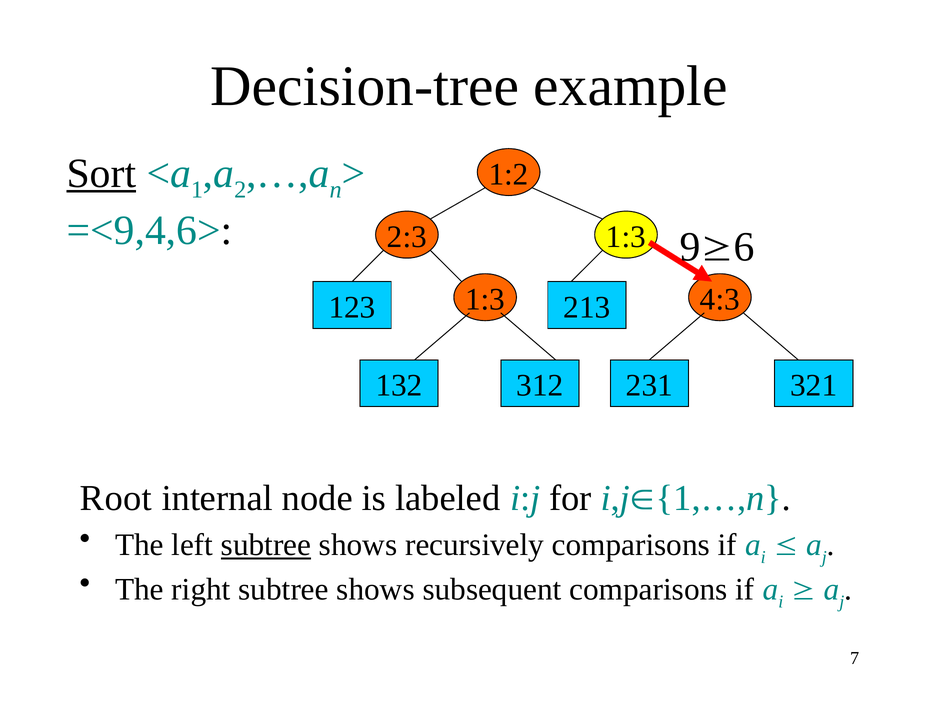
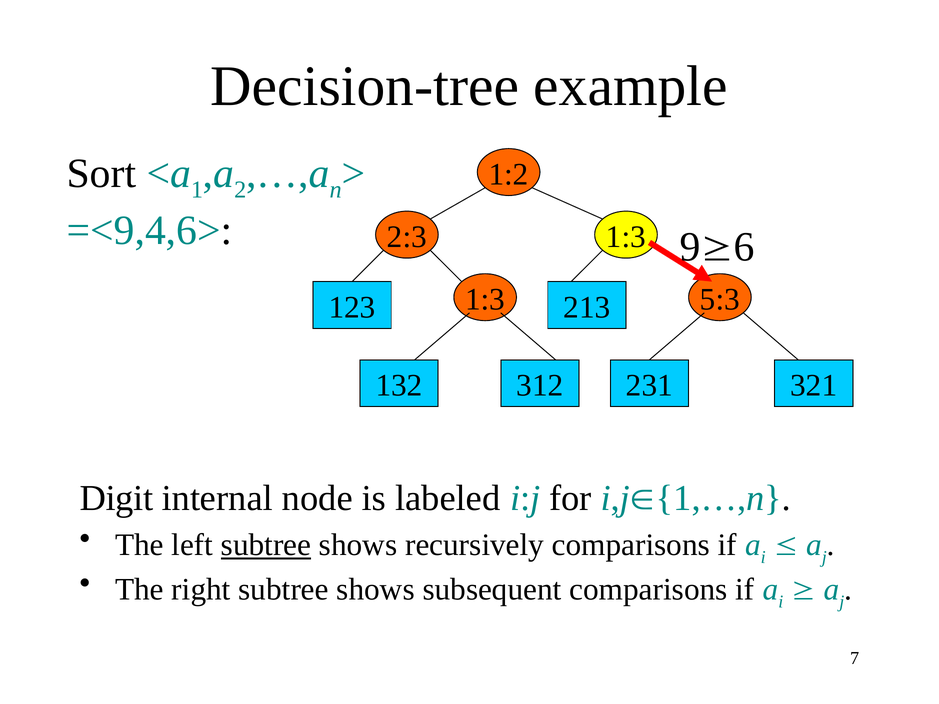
Sort underline: present -> none
4:3: 4:3 -> 5:3
Root: Root -> Digit
